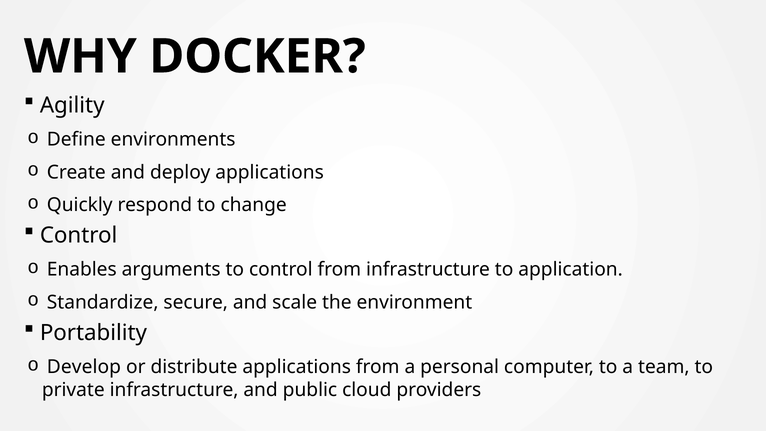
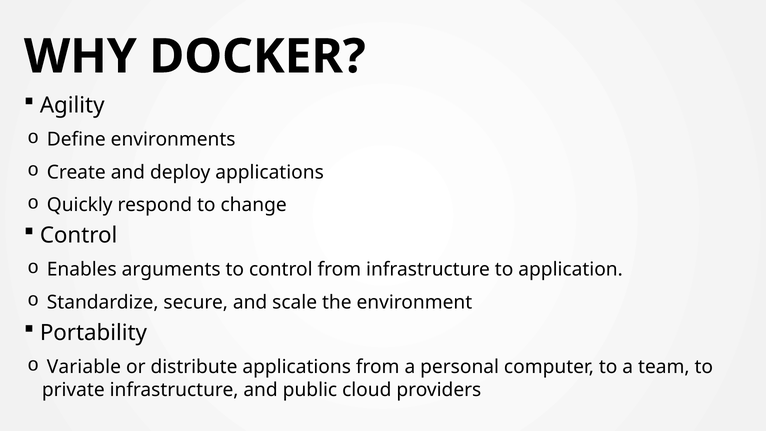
Develop: Develop -> Variable
